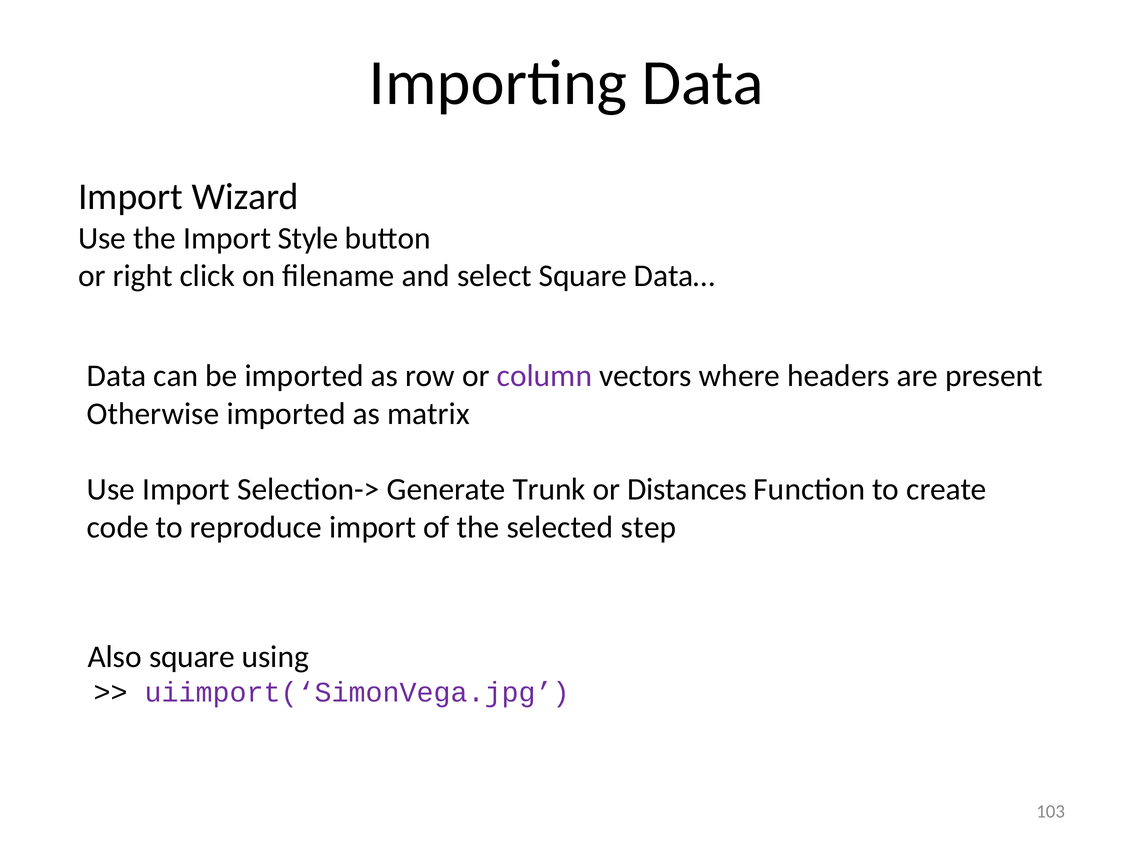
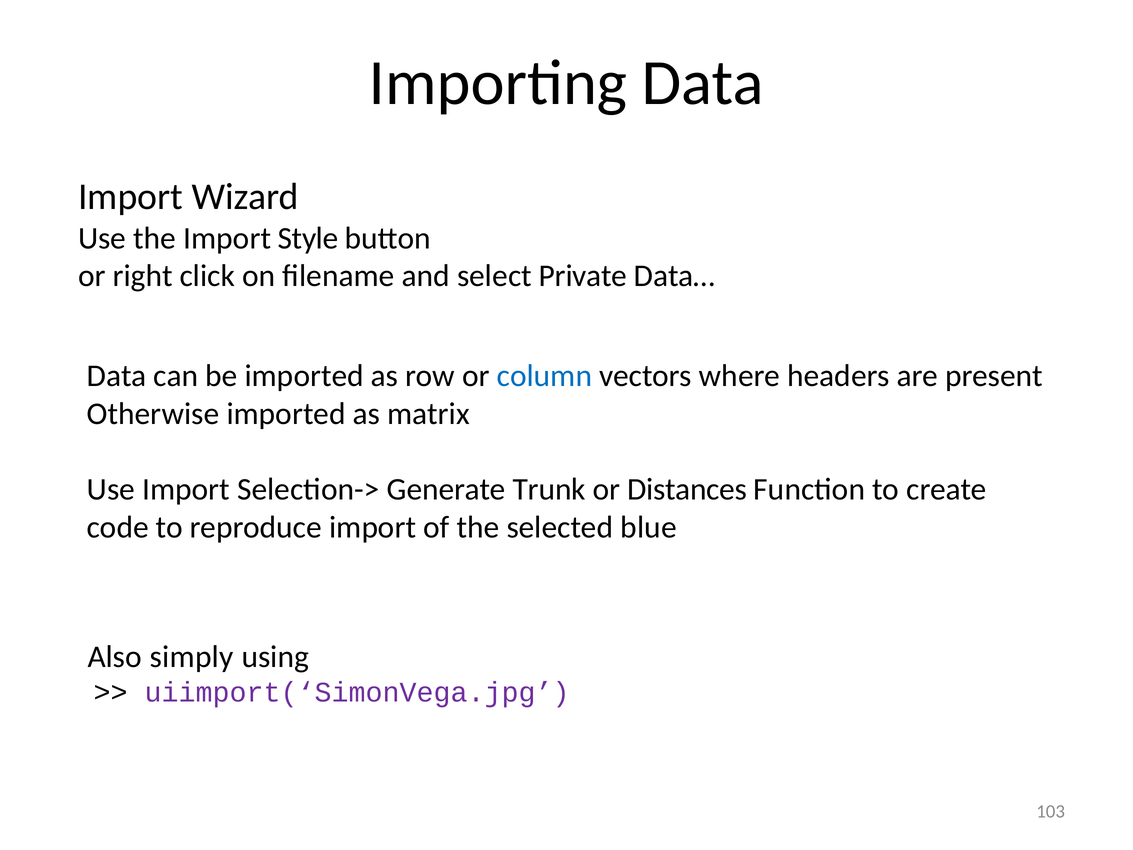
select Square: Square -> Private
column colour: purple -> blue
step: step -> blue
Also square: square -> simply
